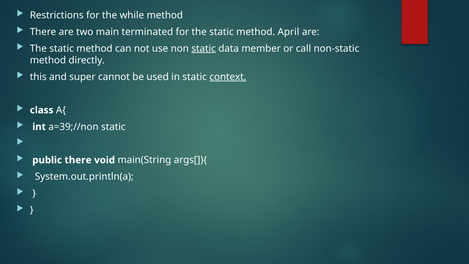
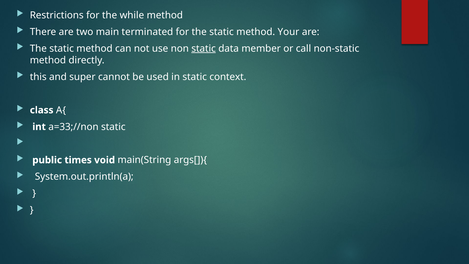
April: April -> Your
context underline: present -> none
a=39;//non: a=39;//non -> a=33;//non
public there: there -> times
